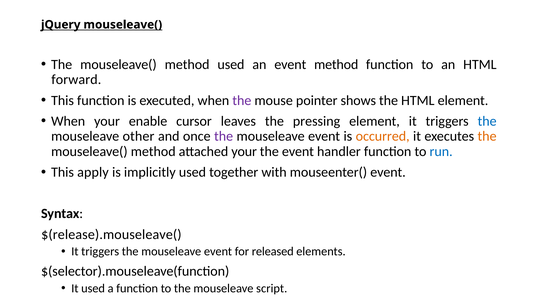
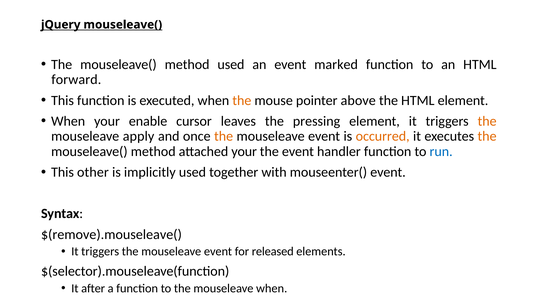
event method: method -> marked
the at (242, 100) colour: purple -> orange
shows: shows -> above
the at (487, 121) colour: blue -> orange
other: other -> apply
the at (224, 136) colour: purple -> orange
apply: apply -> other
$(release).mouseleave(: $(release).mouseleave( -> $(remove).mouseleave(
It used: used -> after
mouseleave script: script -> when
